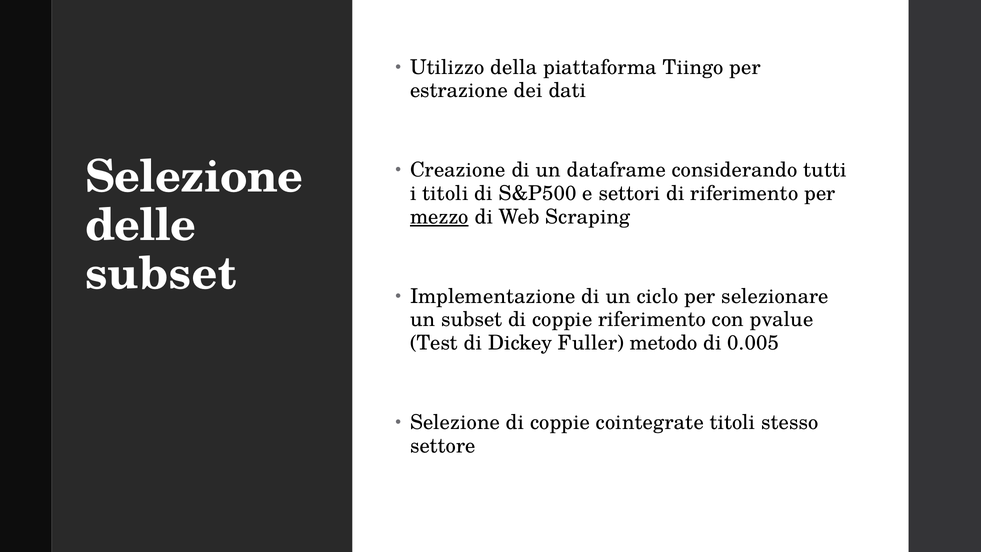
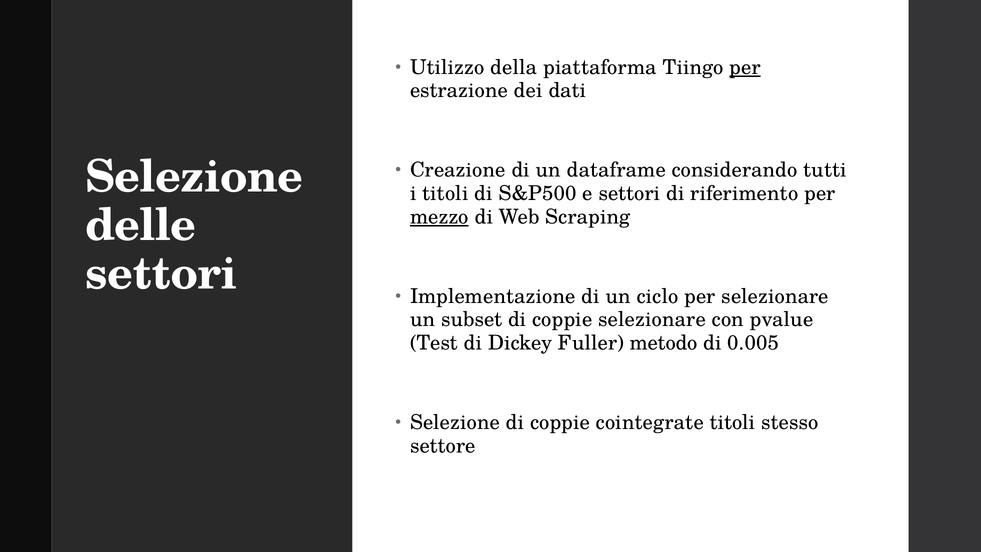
per at (745, 67) underline: none -> present
subset at (161, 274): subset -> settori
coppie riferimento: riferimento -> selezionare
